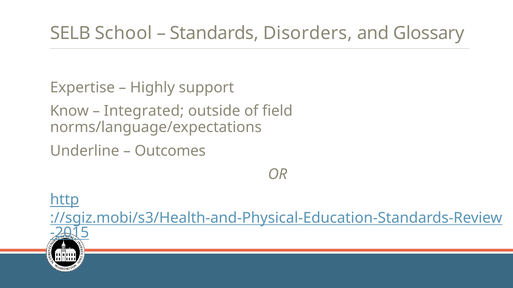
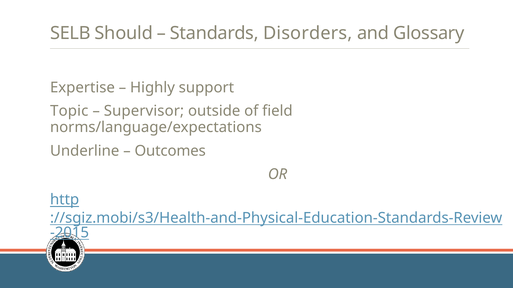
School: School -> Should
Know: Know -> Topic
Integrated: Integrated -> Supervisor
